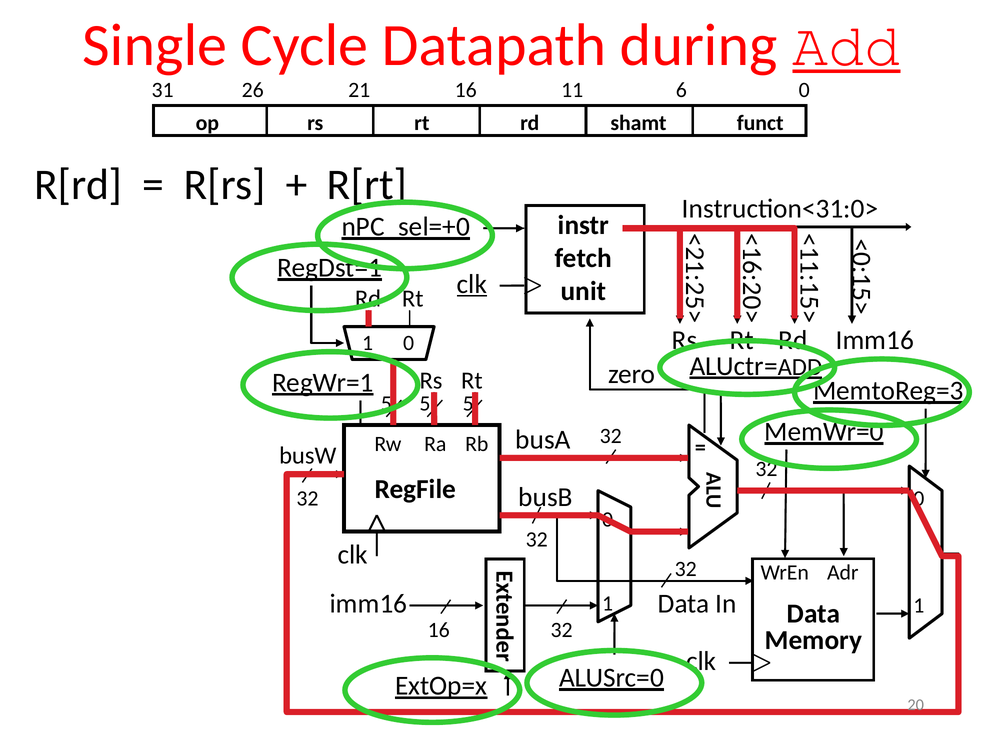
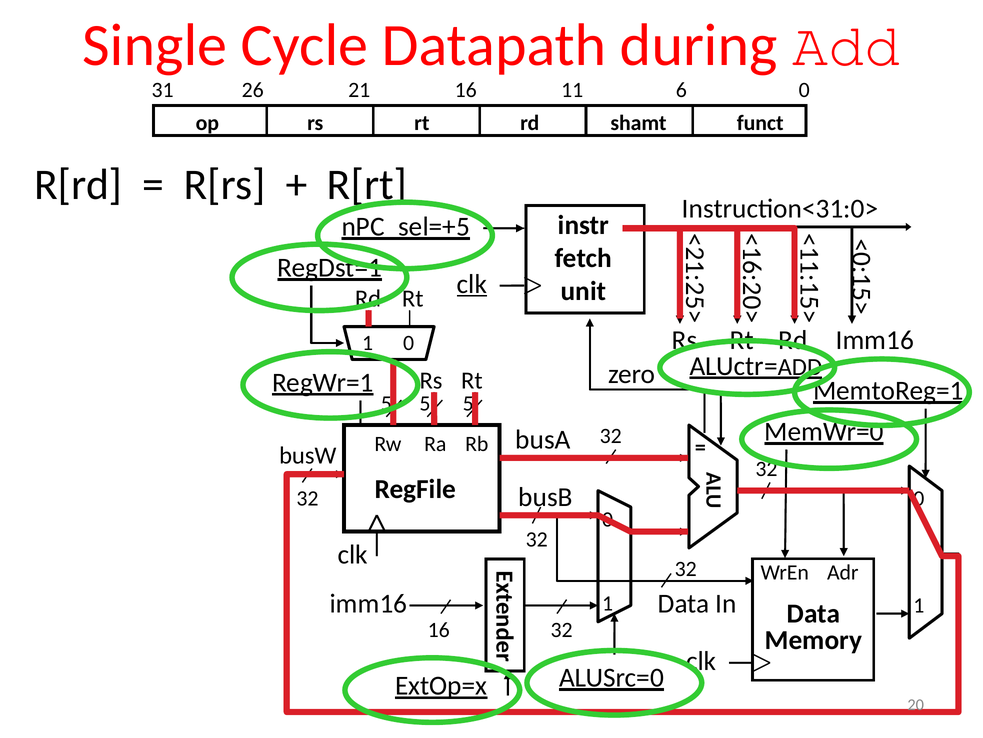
Add underline: present -> none
nPC_sel=+0: nPC_sel=+0 -> nPC_sel=+5
MemtoReg=3: MemtoReg=3 -> MemtoReg=1
